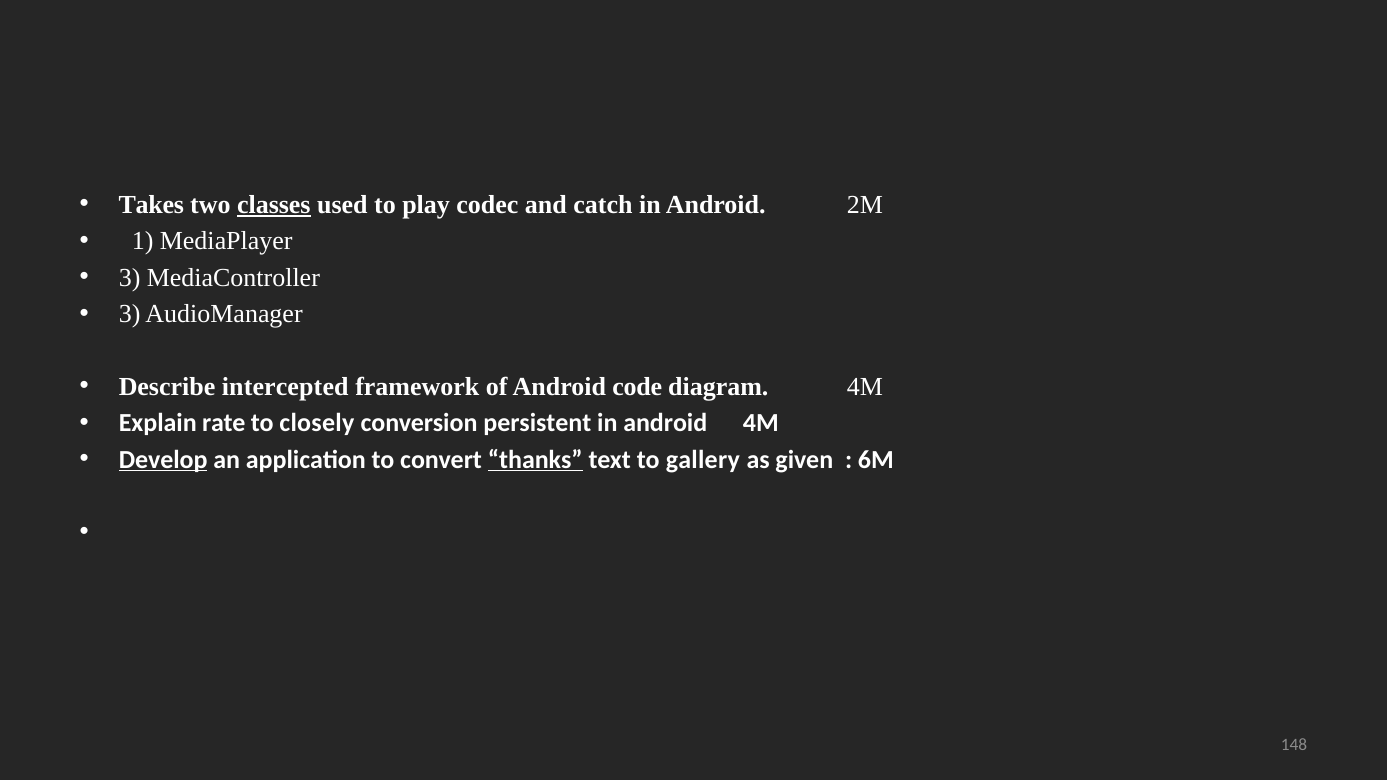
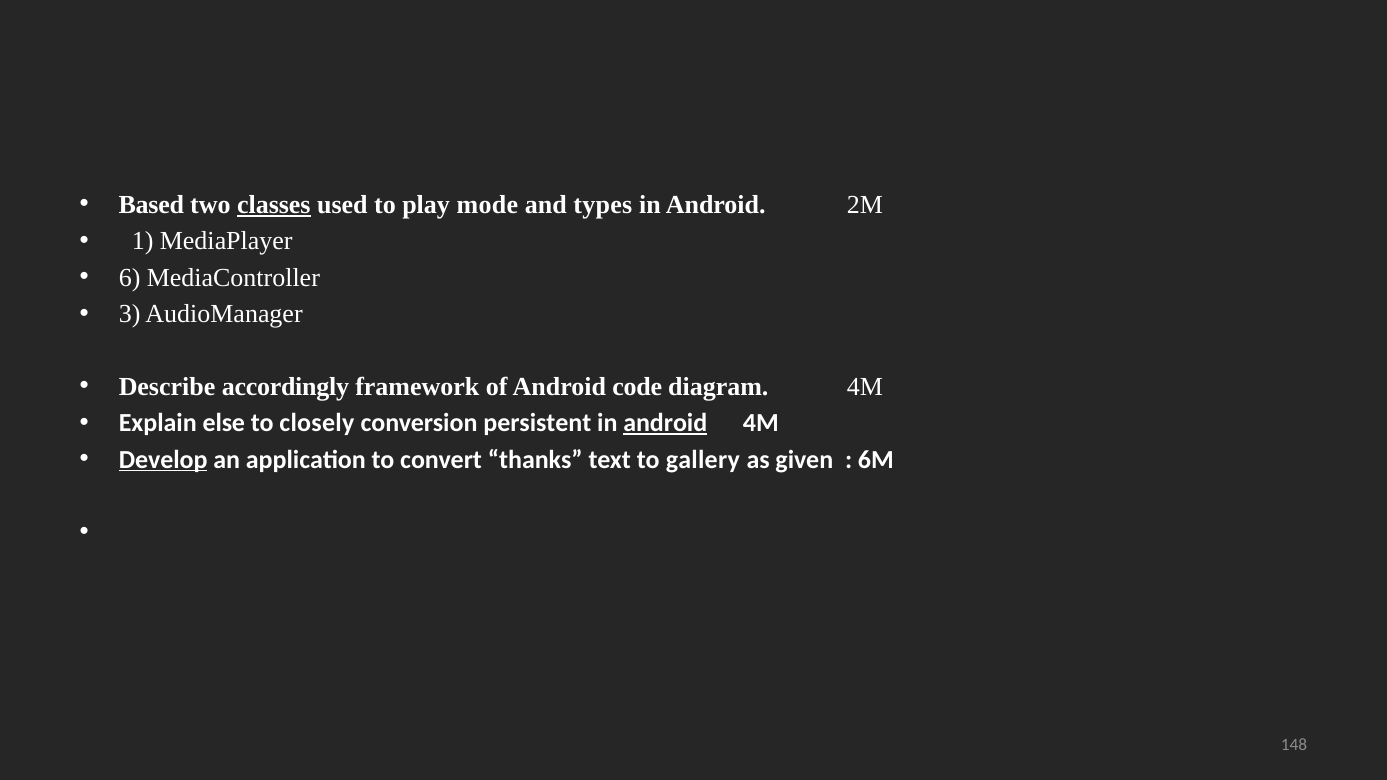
Takes: Takes -> Based
codec: codec -> mode
catch: catch -> types
3 at (130, 277): 3 -> 6
intercepted: intercepted -> accordingly
rate: rate -> else
android at (665, 423) underline: none -> present
thanks underline: present -> none
